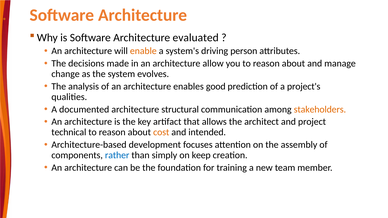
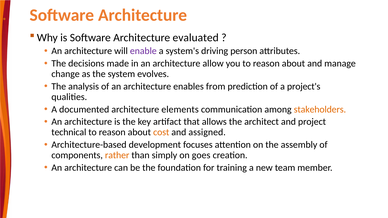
enable colour: orange -> purple
good: good -> from
structural: structural -> elements
intended: intended -> assigned
rather colour: blue -> orange
keep: keep -> goes
